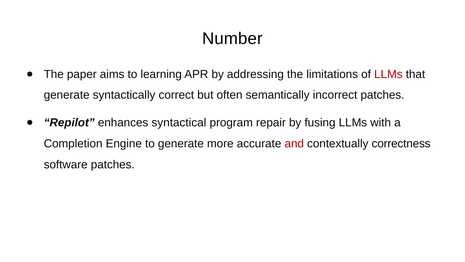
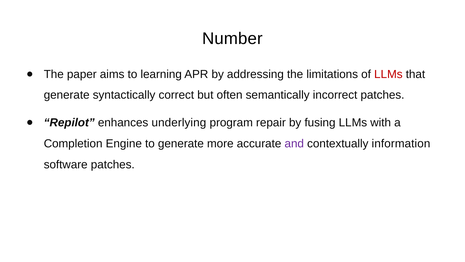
syntactical: syntactical -> underlying
and colour: red -> purple
correctness: correctness -> information
